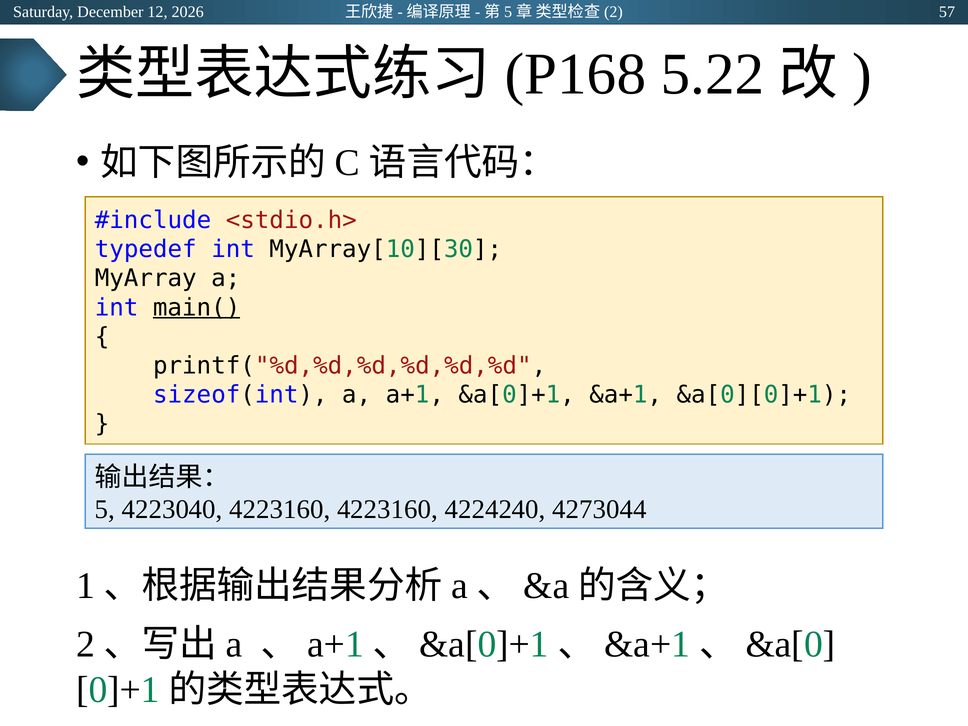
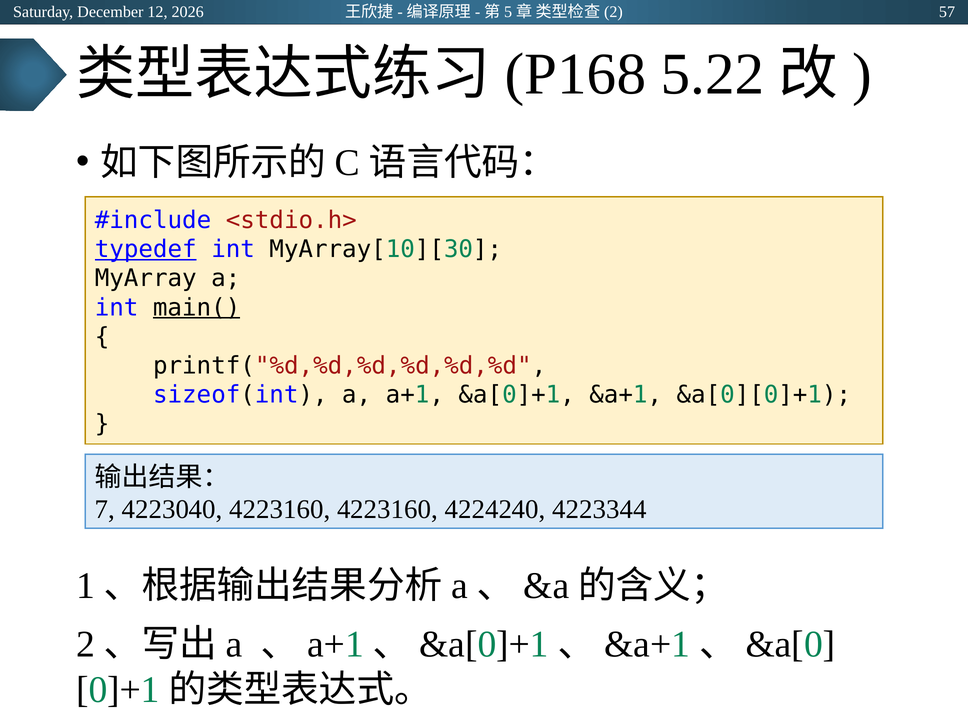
typedef underline: none -> present
5: 5 -> 7
4273044: 4273044 -> 4223344
